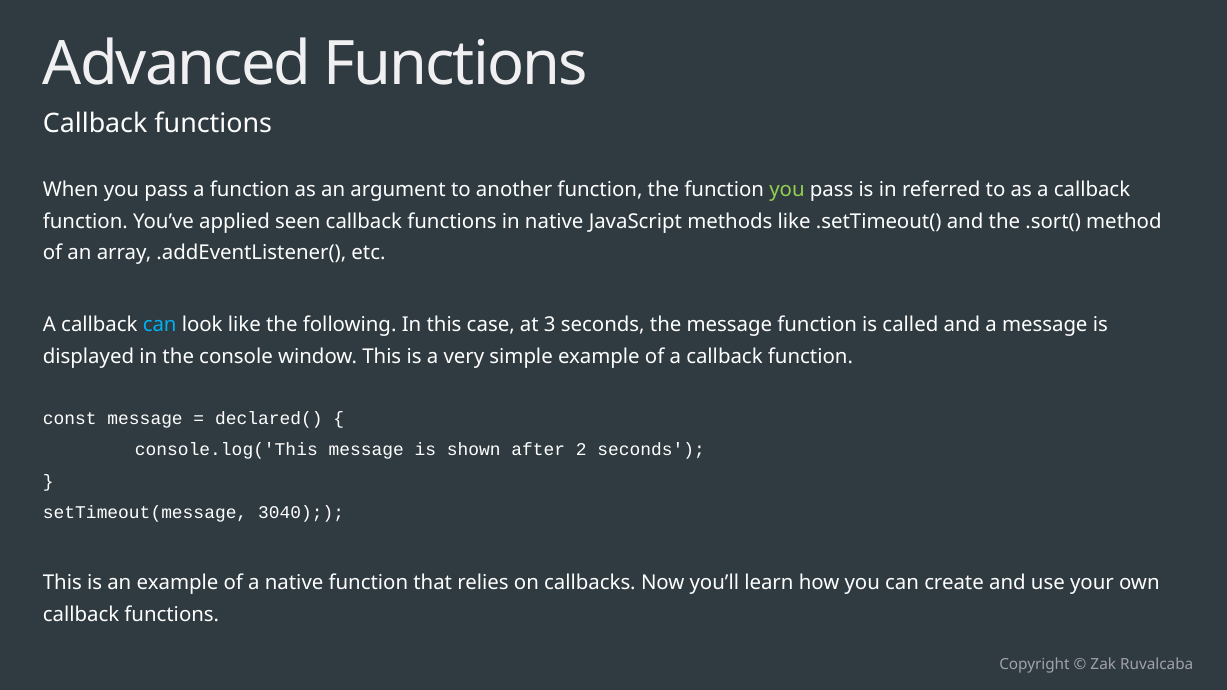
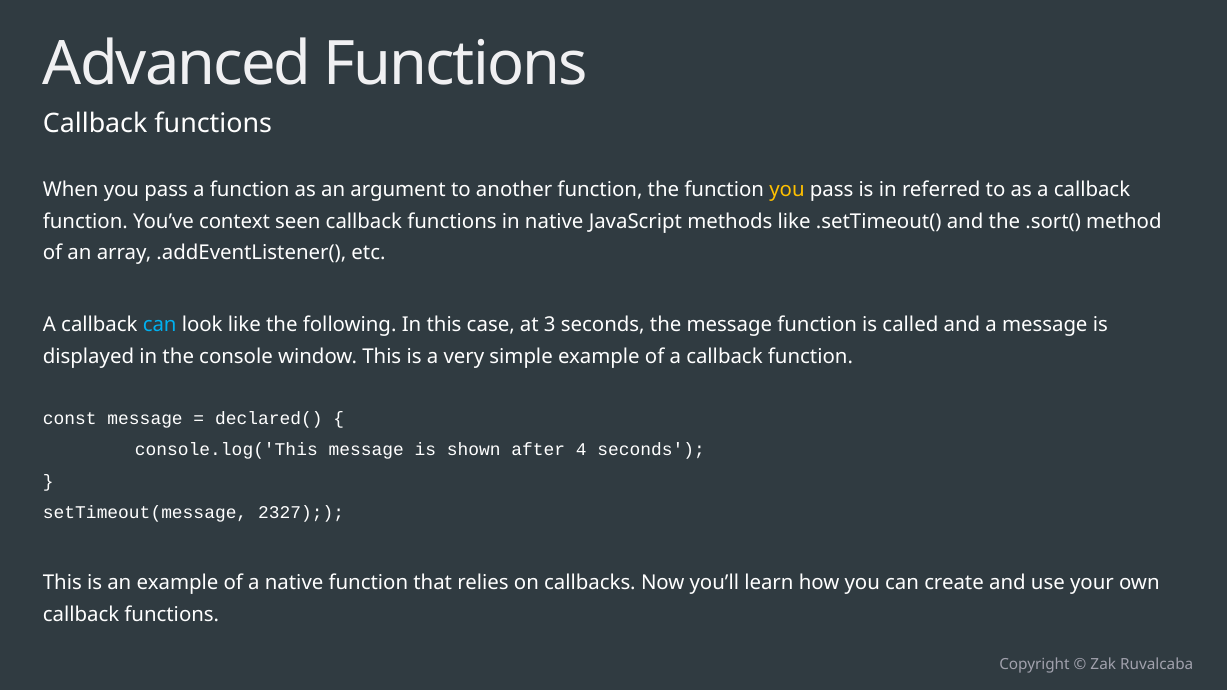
you at (787, 190) colour: light green -> yellow
applied: applied -> context
2: 2 -> 4
3040: 3040 -> 2327
